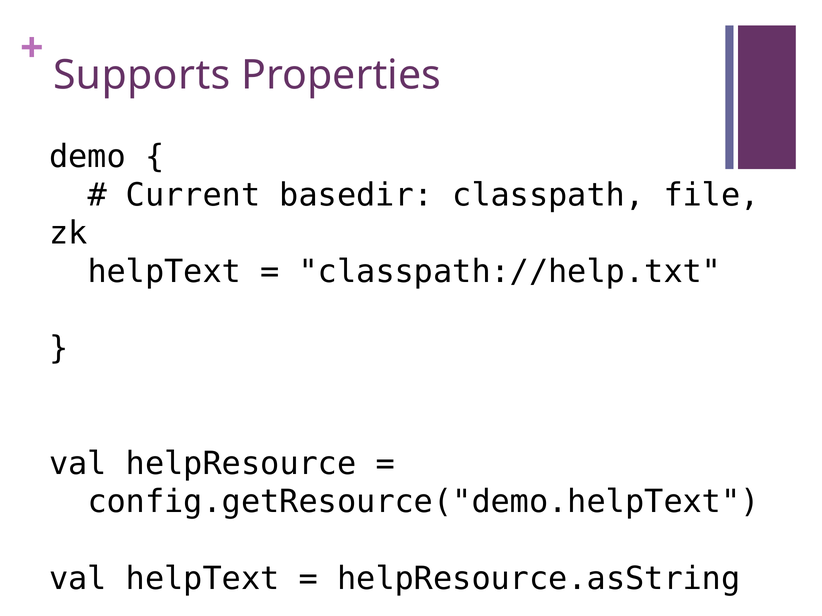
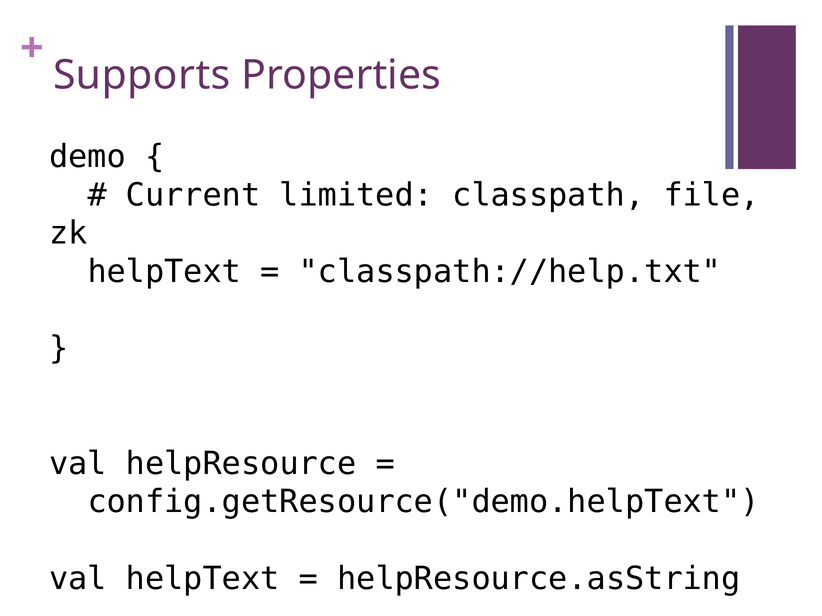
basedir: basedir -> limited
